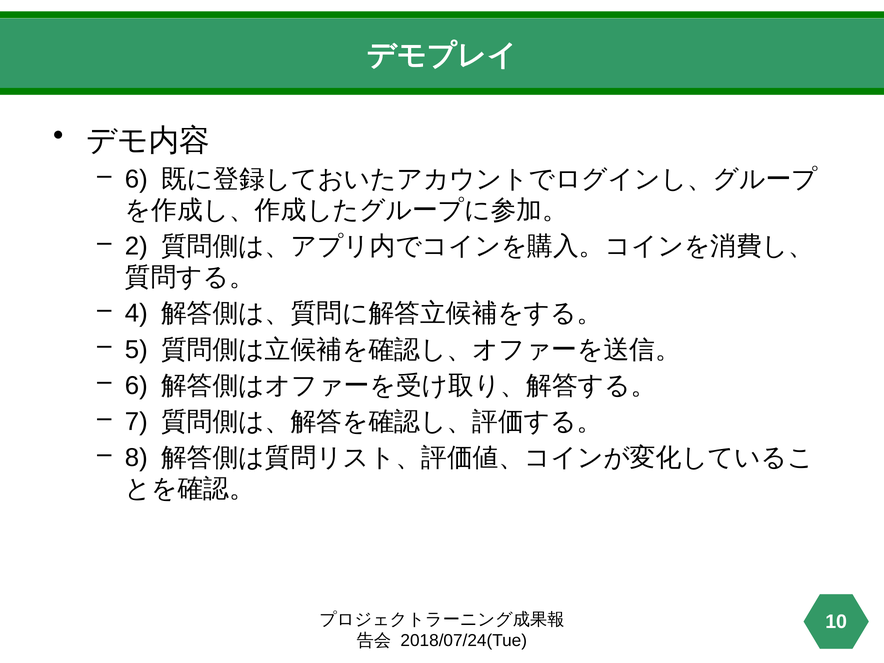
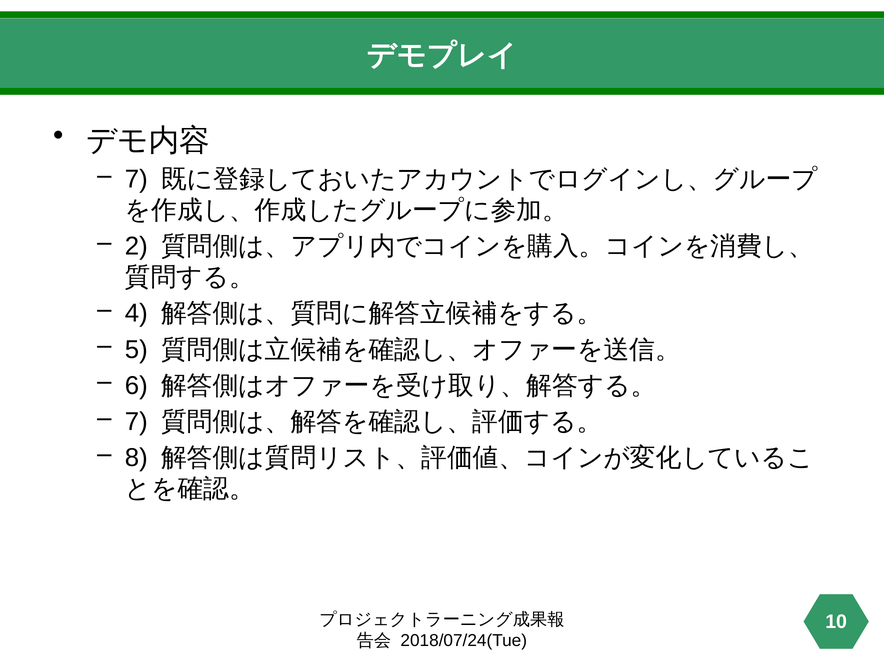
6 at (136, 179): 6 -> 7
